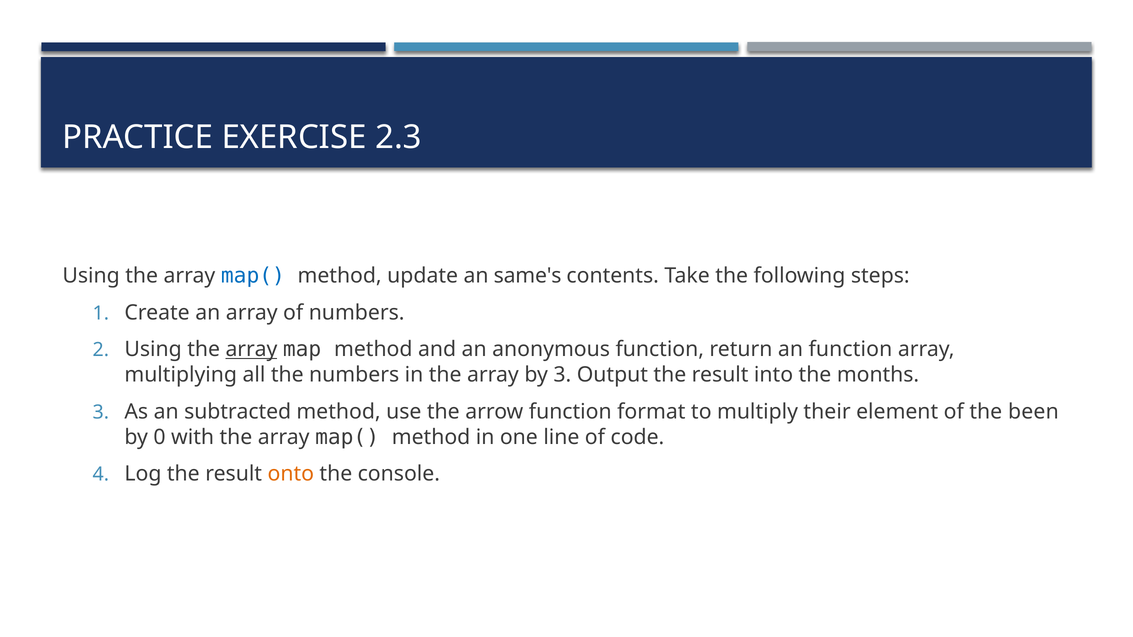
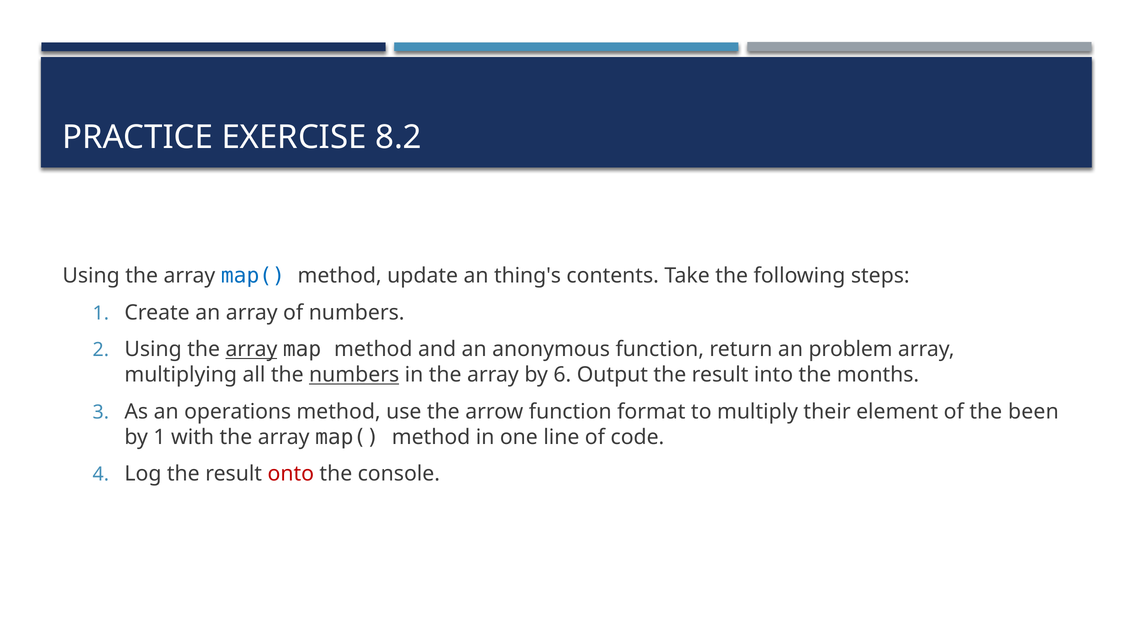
2.3: 2.3 -> 8.2
same's: same's -> thing's
an function: function -> problem
numbers at (354, 375) underline: none -> present
by 3: 3 -> 6
subtracted: subtracted -> operations
by 0: 0 -> 1
onto colour: orange -> red
